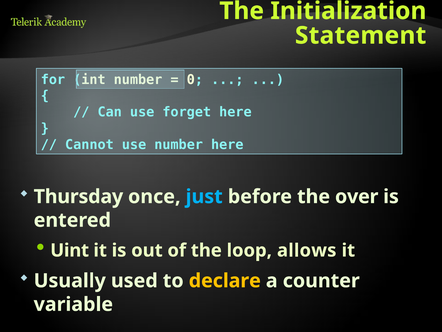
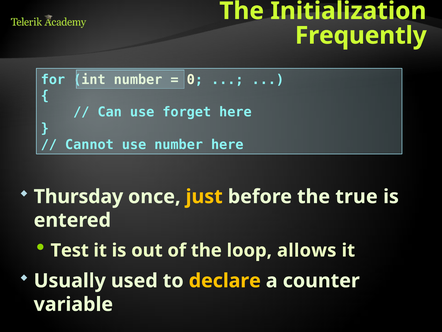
Statement: Statement -> Frequently
just colour: light blue -> yellow
over: over -> true
Uint: Uint -> Test
